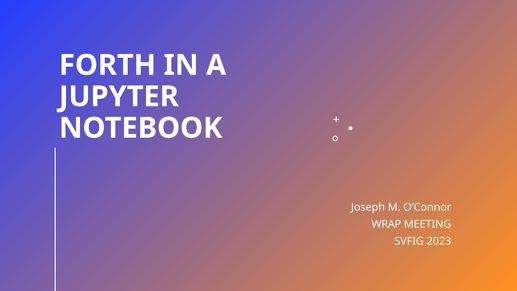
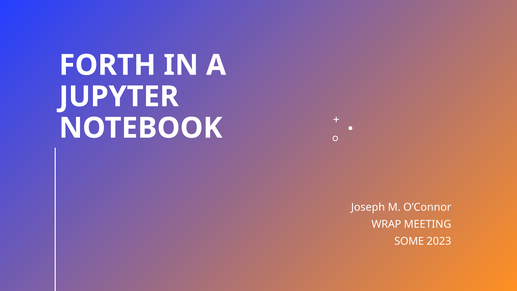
SVFIG: SVFIG -> SOME
